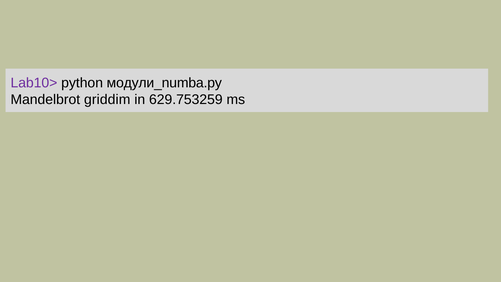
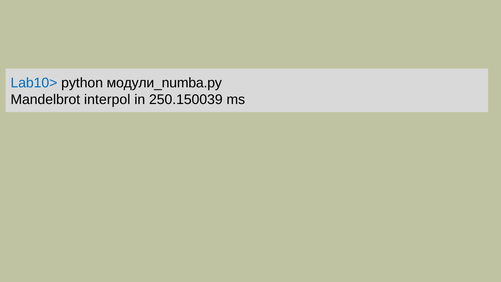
Lab10> colour: purple -> blue
griddim: griddim -> interpol
629.753259: 629.753259 -> 250.150039
